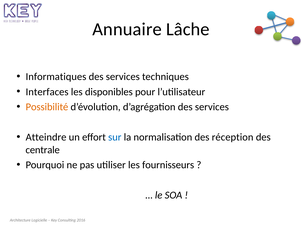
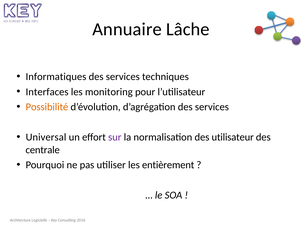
disponibles: disponibles -> monitoring
Atteindre: Atteindre -> Universal
sur colour: blue -> purple
réception: réception -> utilisateur
fournisseurs: fournisseurs -> entièrement
